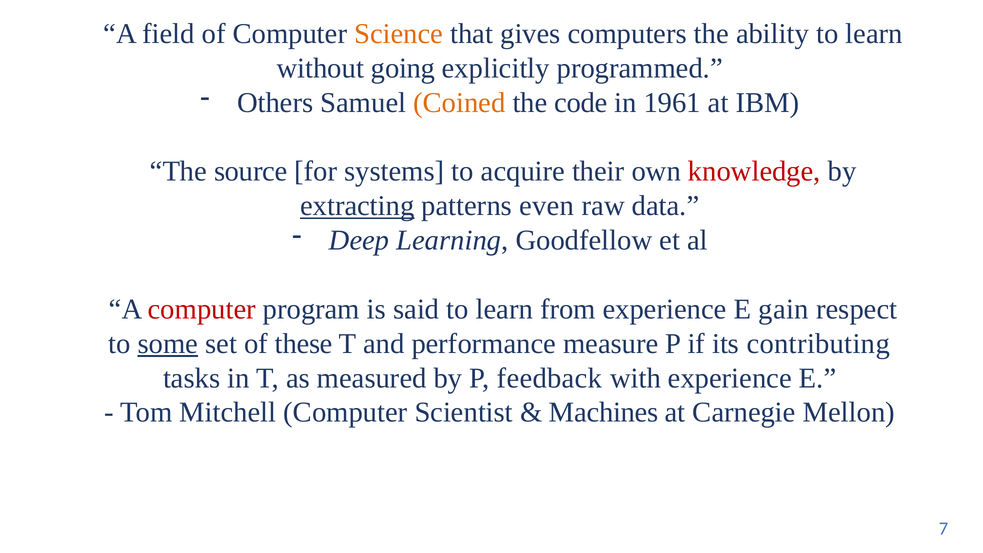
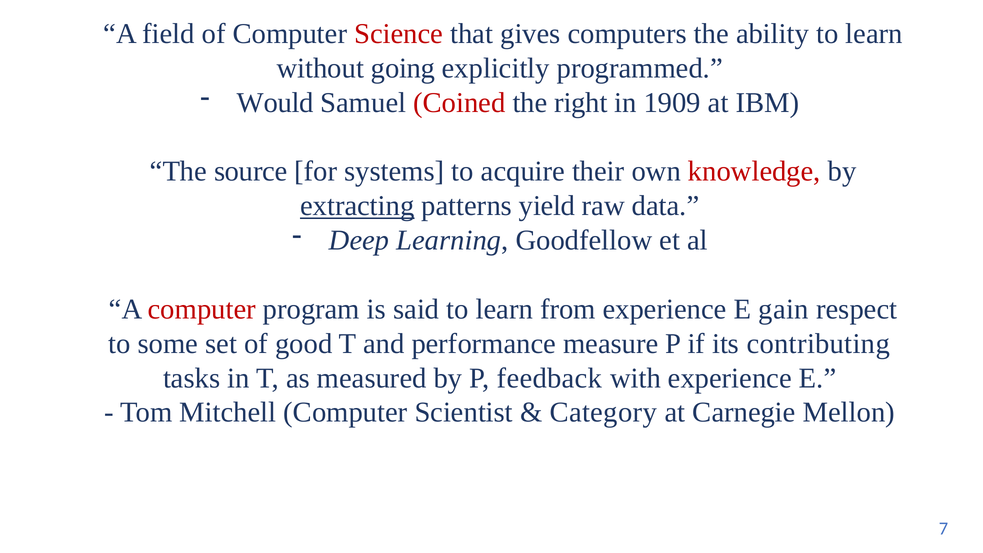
Science colour: orange -> red
Others: Others -> Would
Coined colour: orange -> red
code: code -> right
1961: 1961 -> 1909
even: even -> yield
some underline: present -> none
these: these -> good
Machines: Machines -> Category
